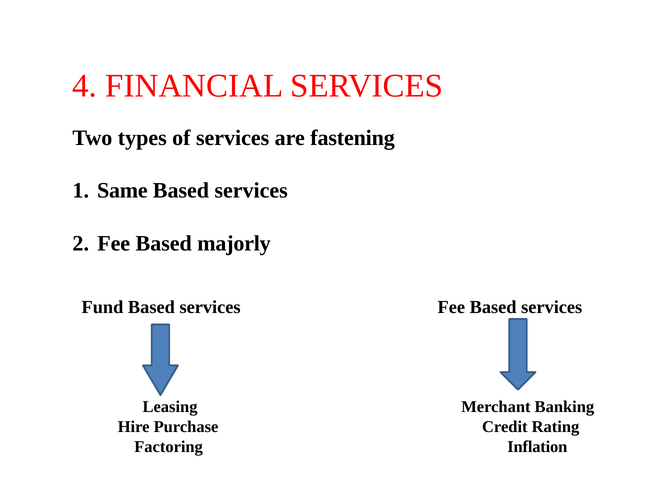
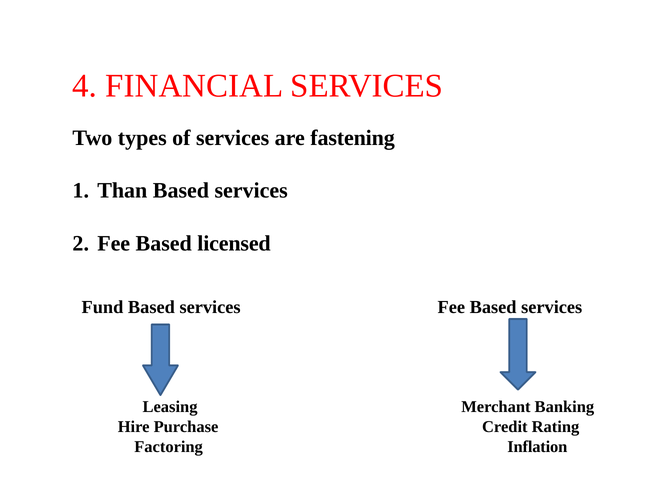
Same: Same -> Than
majorly: majorly -> licensed
